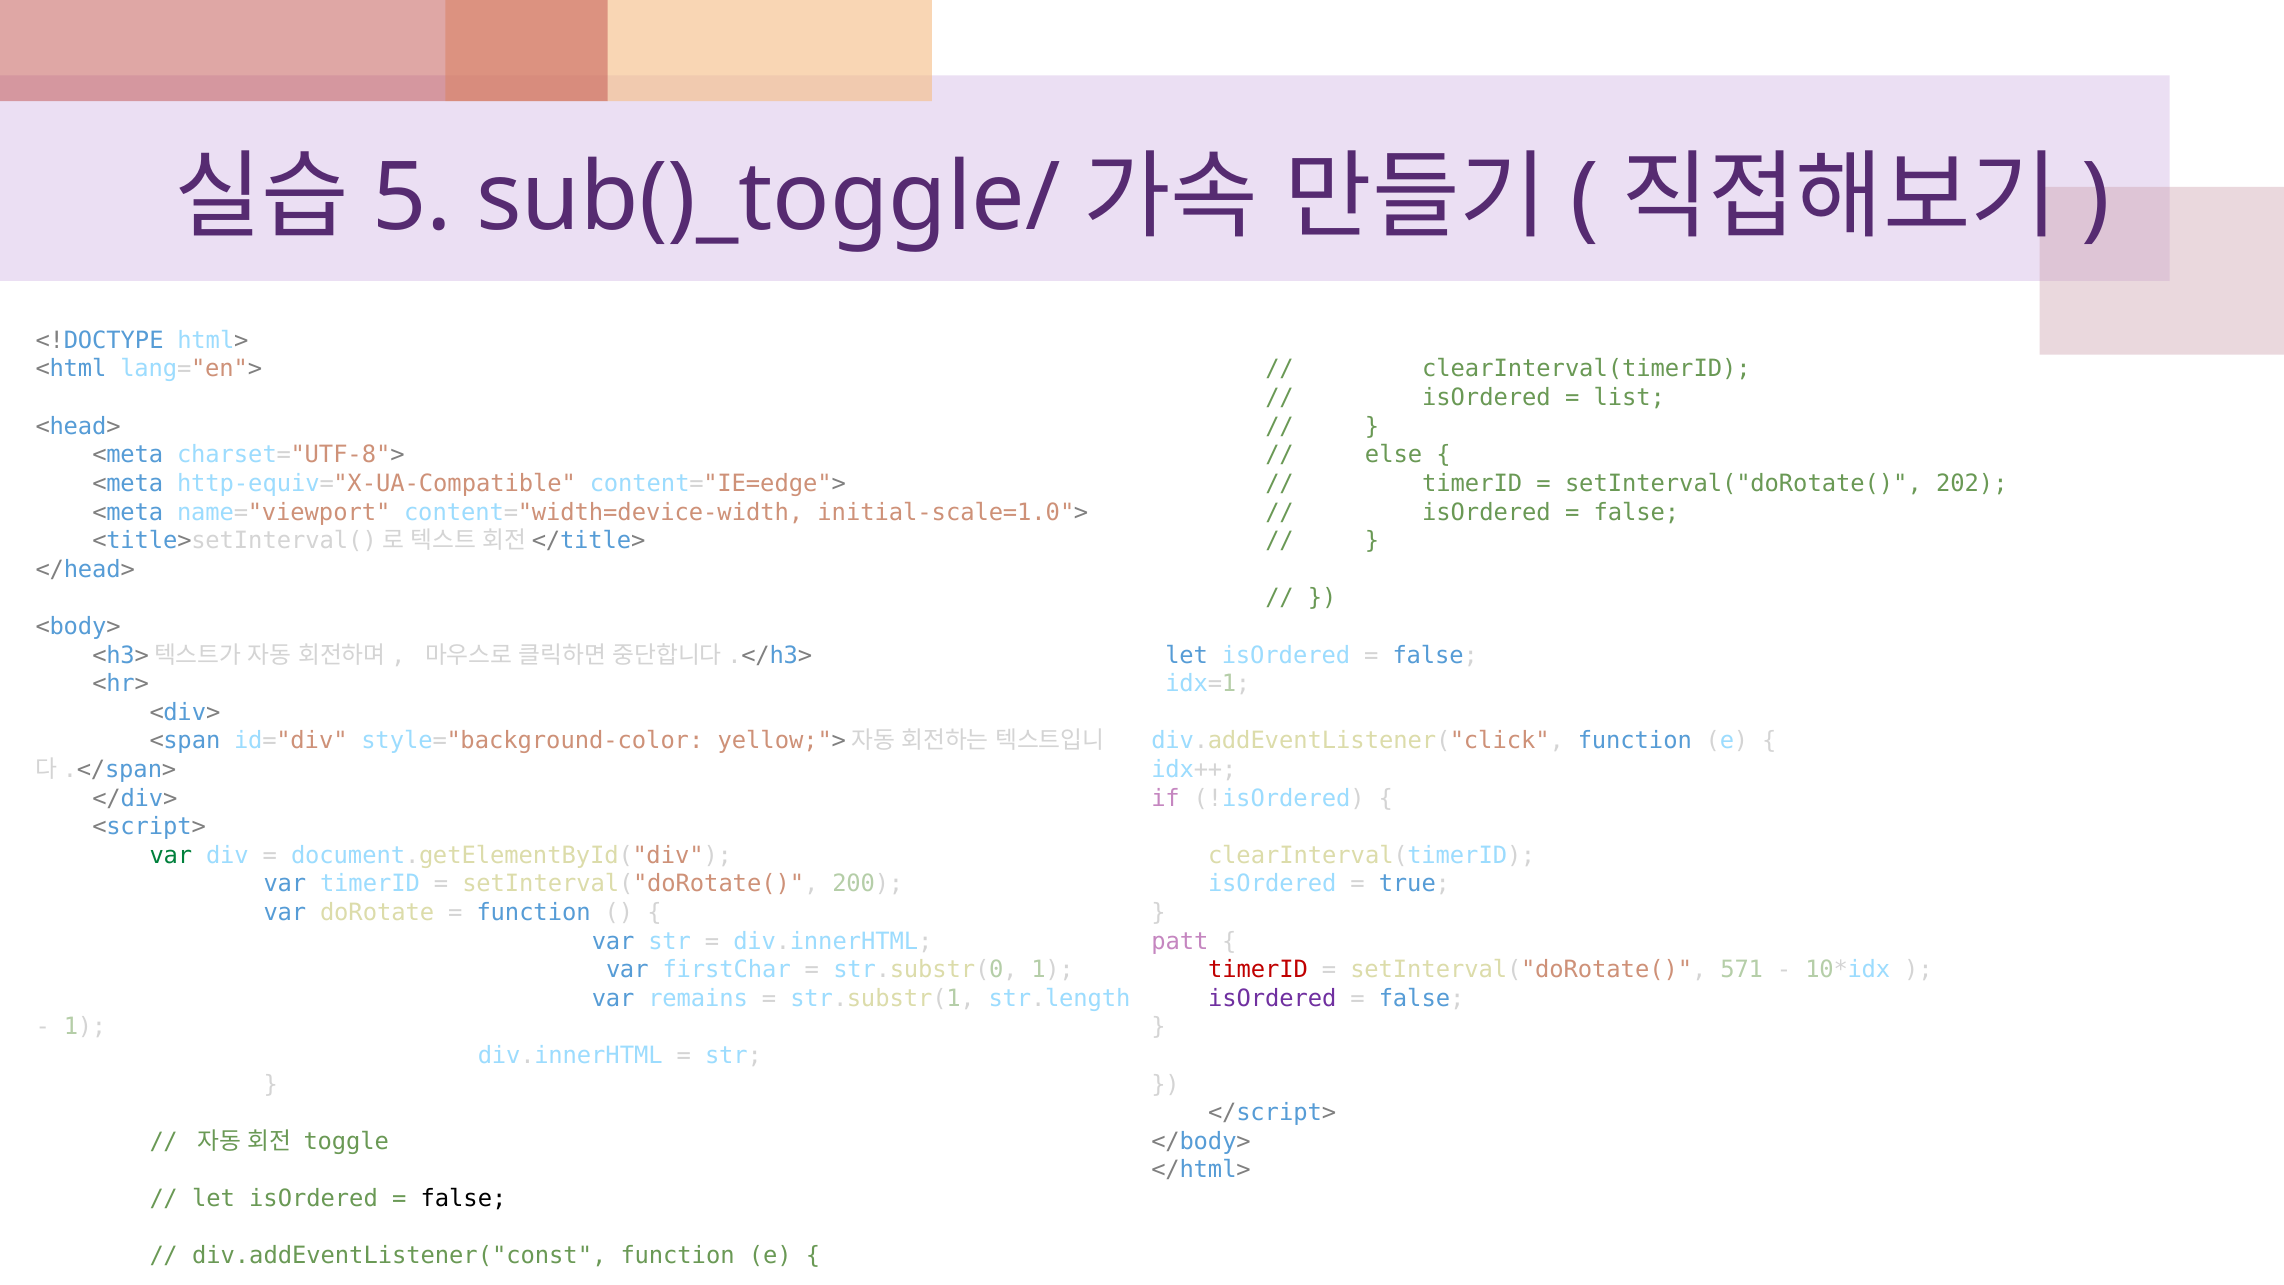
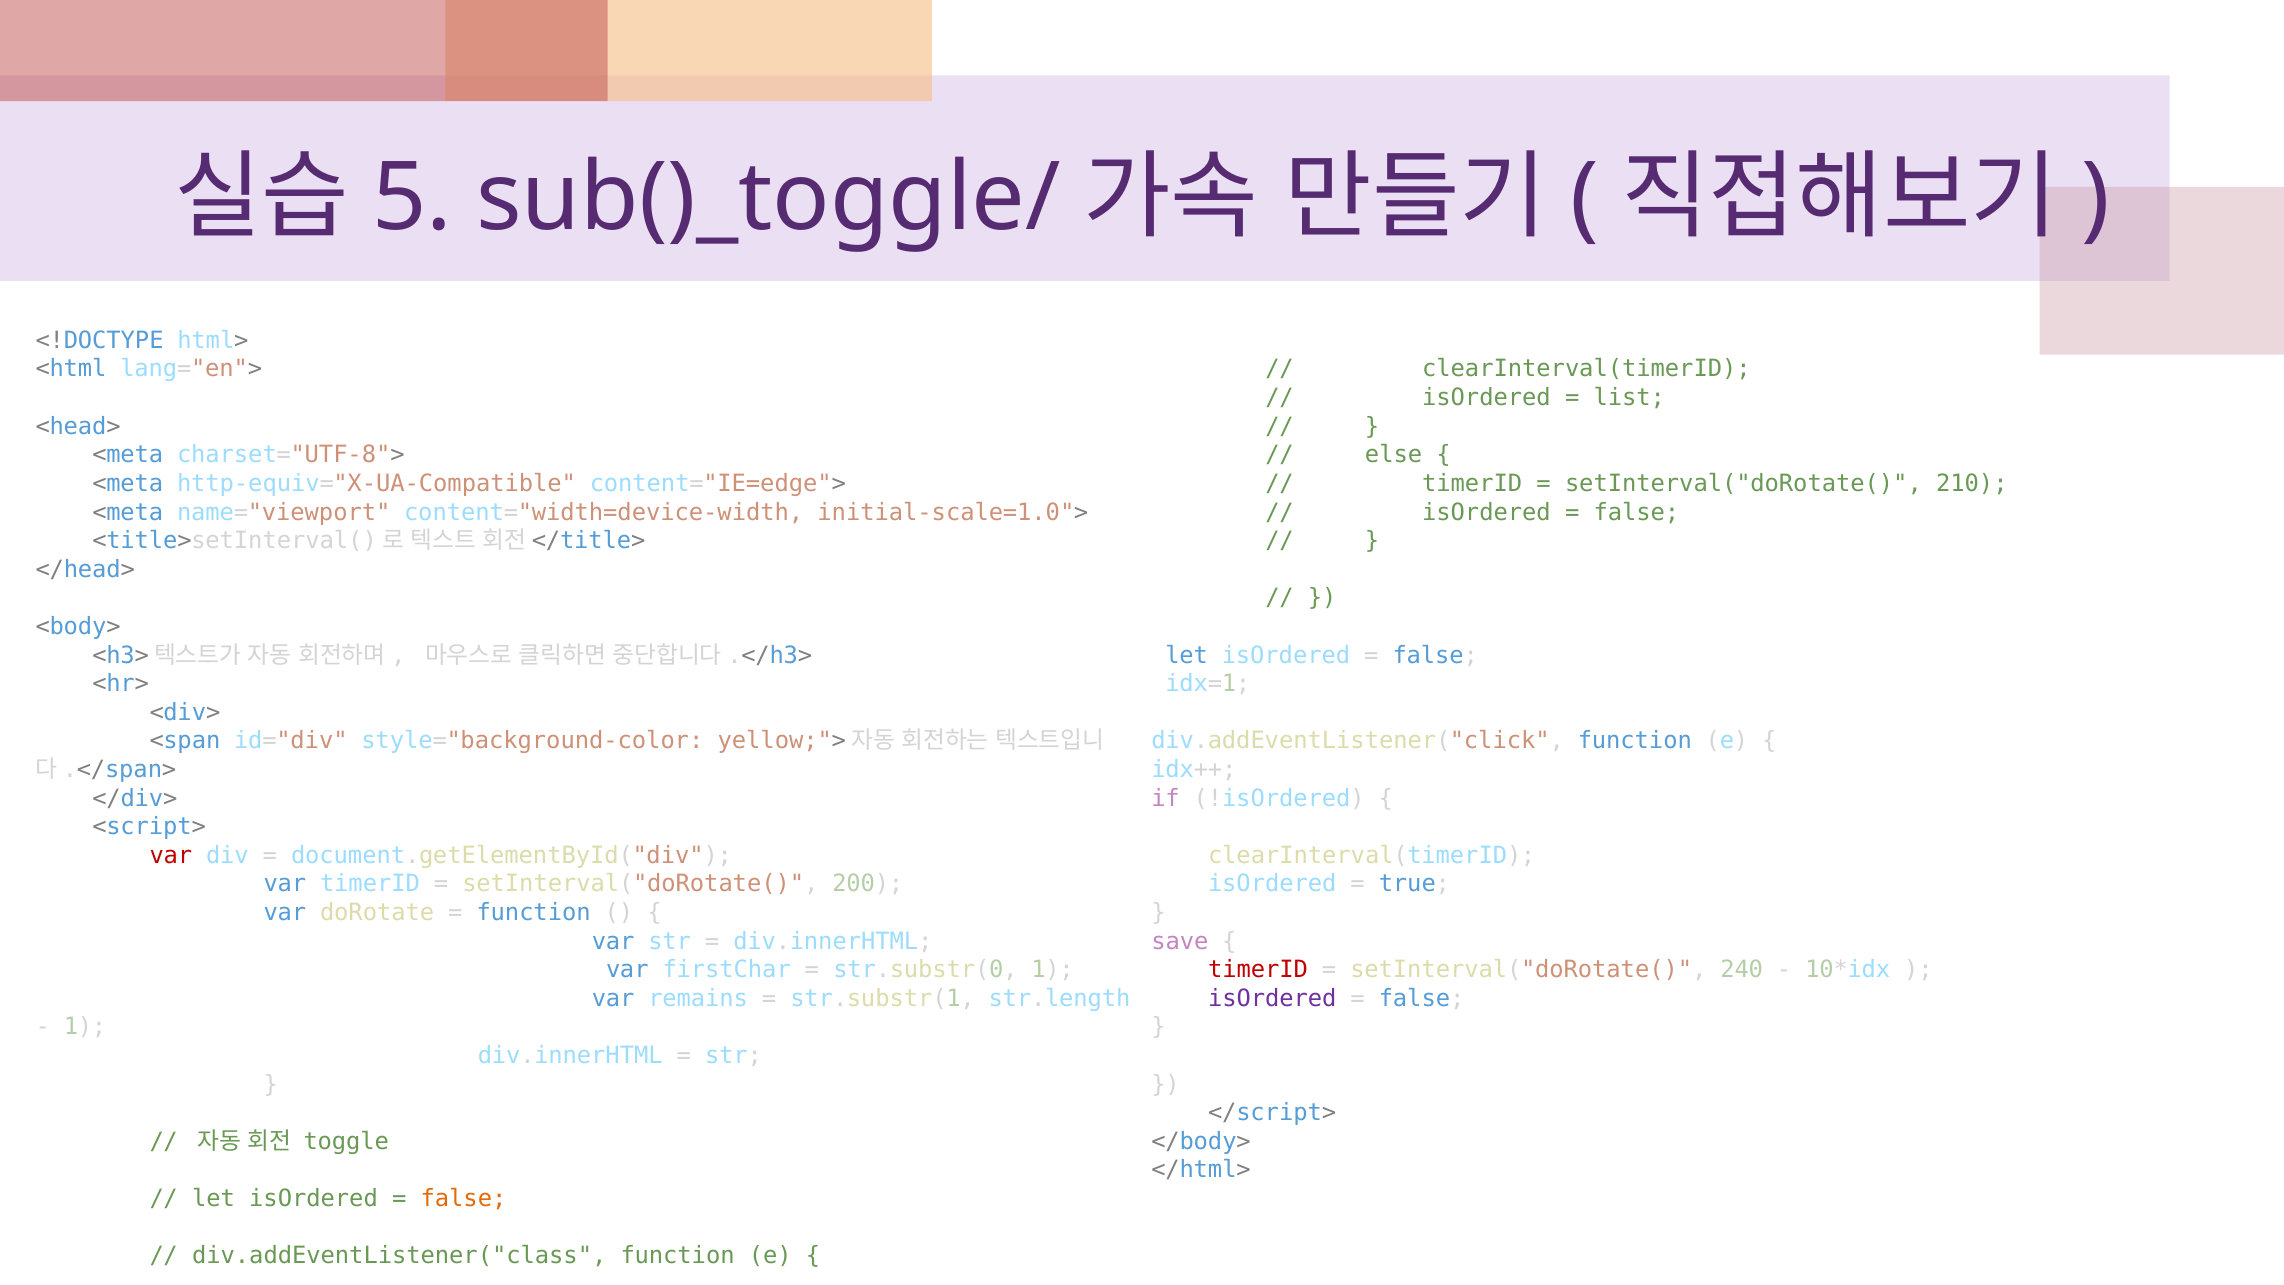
202: 202 -> 210
var at (171, 855) colour: green -> red
patt: patt -> save
571: 571 -> 240
false at (464, 1198) colour: black -> orange
div.addEventListener("const: div.addEventListener("const -> div.addEventListener("class
